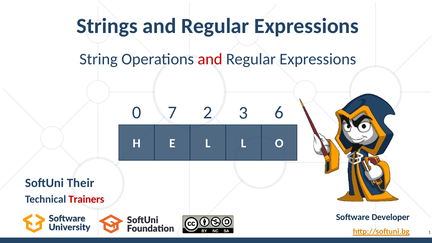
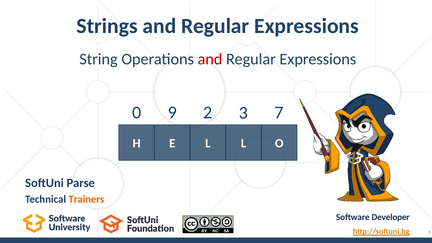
7: 7 -> 9
6: 6 -> 7
Their: Their -> Parse
Trainers colour: red -> orange
